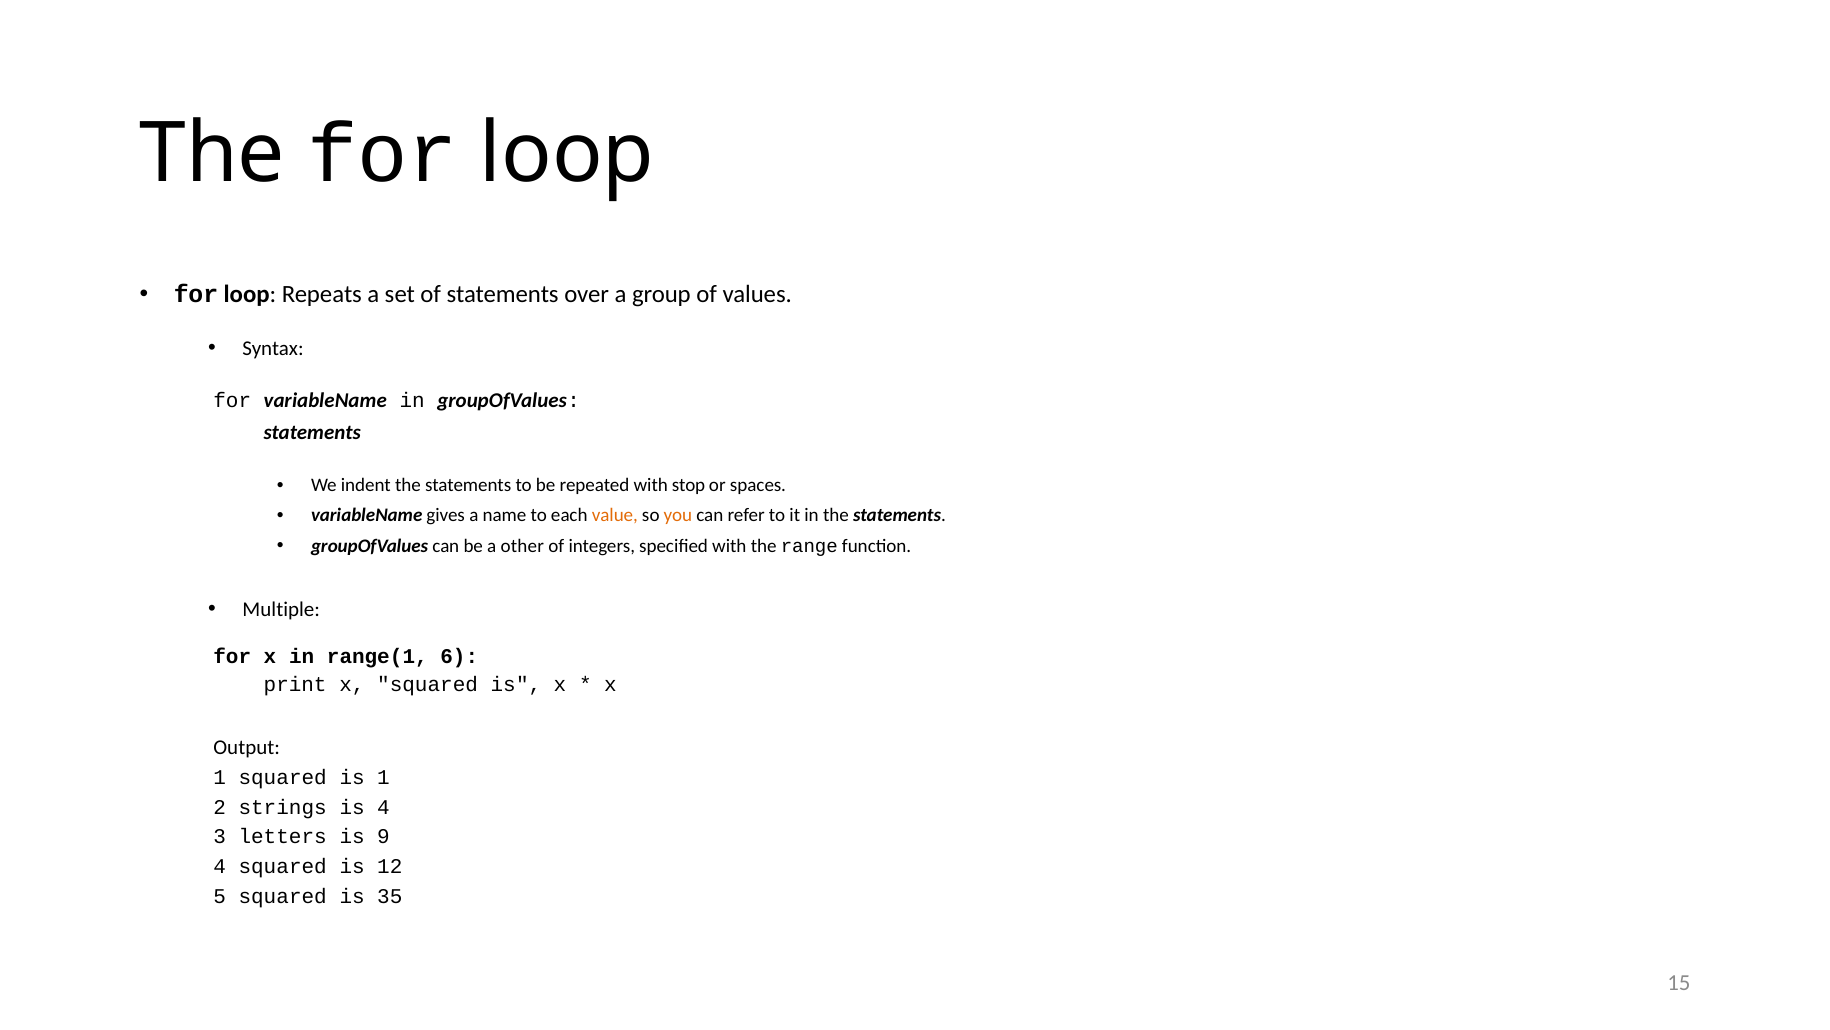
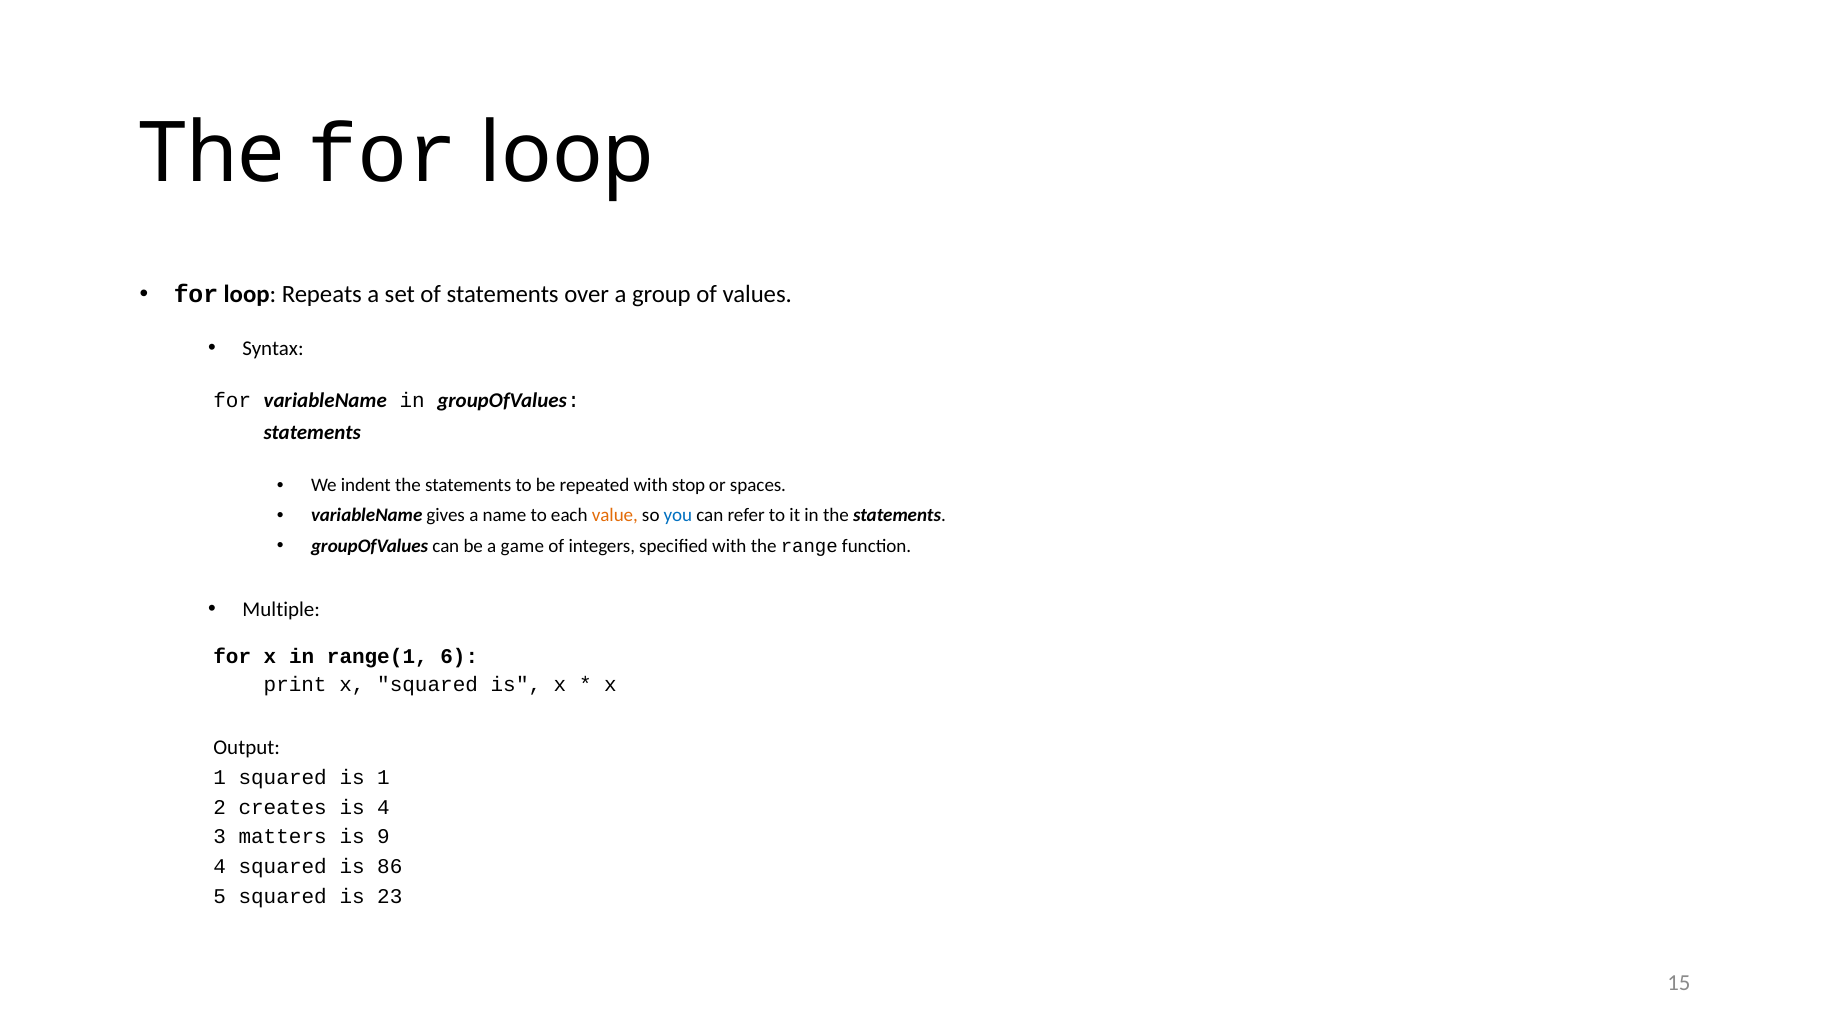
you colour: orange -> blue
other: other -> game
strings: strings -> creates
letters: letters -> matters
12: 12 -> 86
35: 35 -> 23
